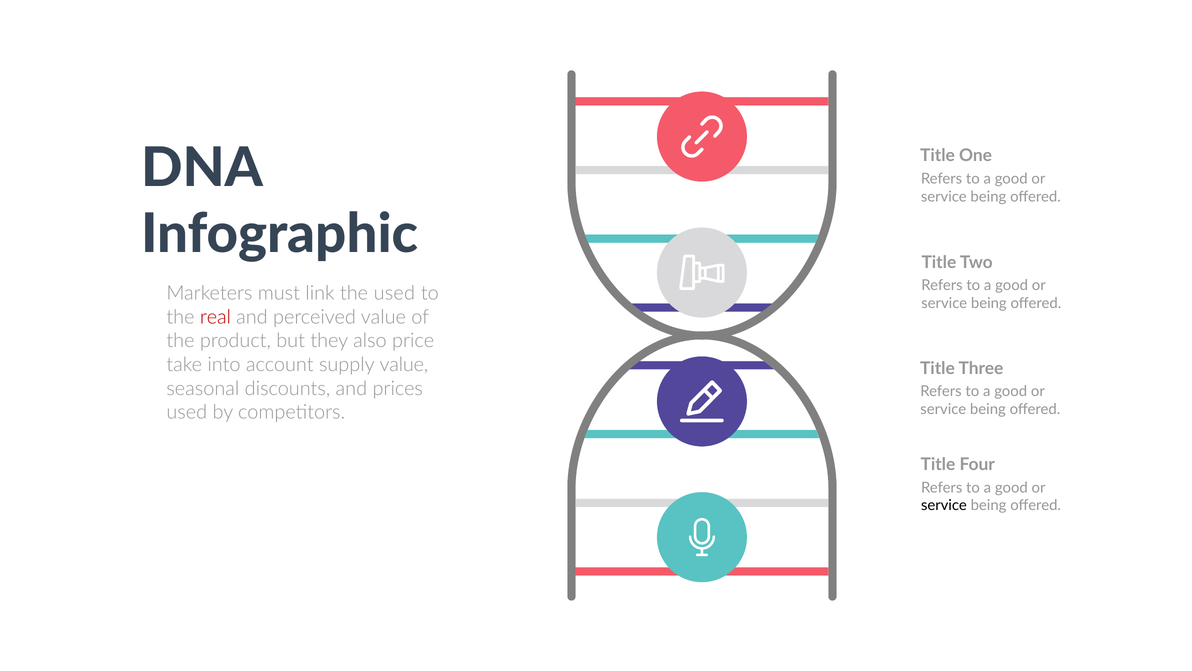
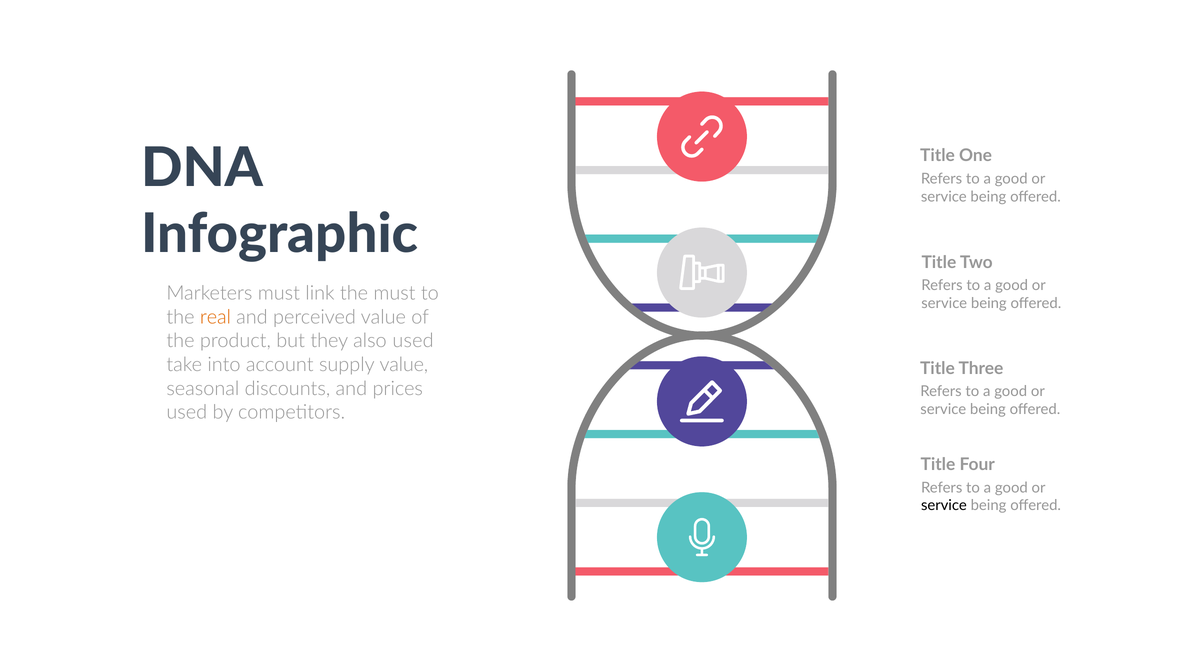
the used: used -> must
real colour: red -> orange
also price: price -> used
